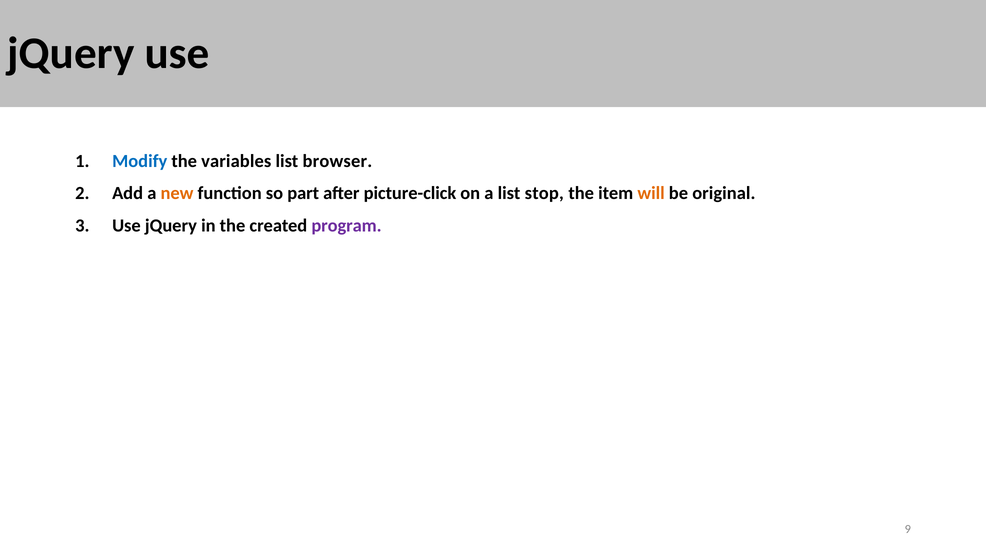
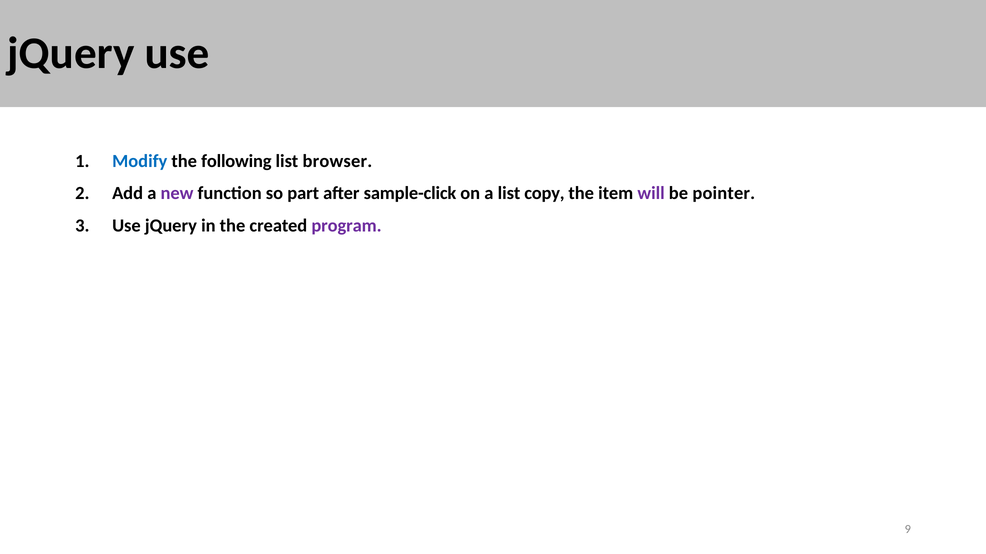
variables: variables -> following
new colour: orange -> purple
picture-click: picture-click -> sample-click
stop: stop -> copy
will colour: orange -> purple
original: original -> pointer
